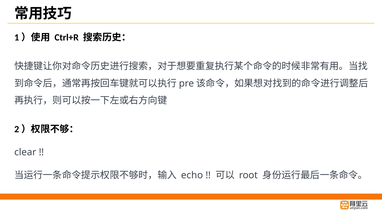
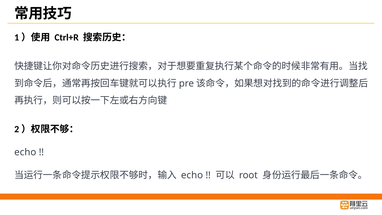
clear at (25, 152): clear -> echo
